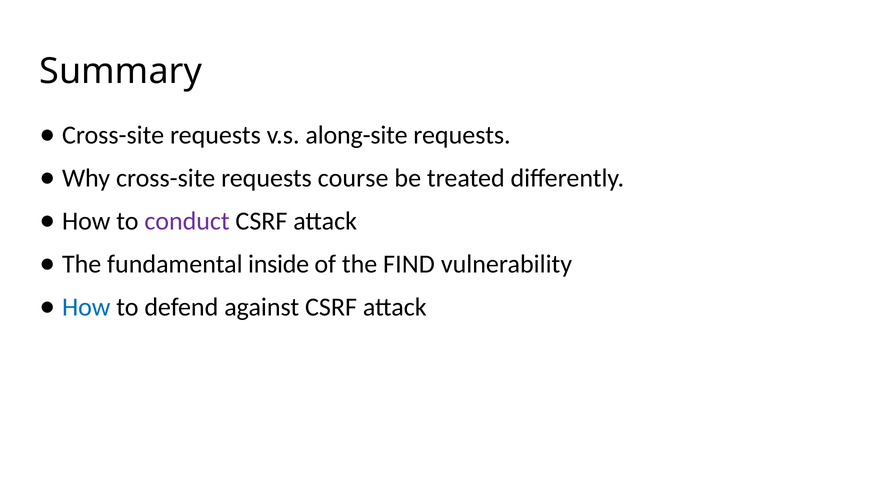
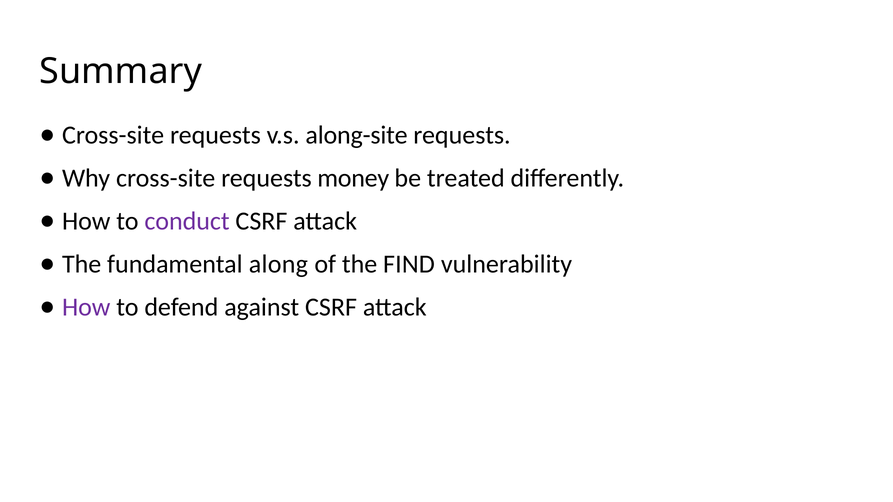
course: course -> money
inside: inside -> along
How at (86, 307) colour: blue -> purple
